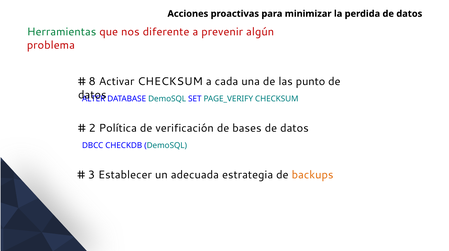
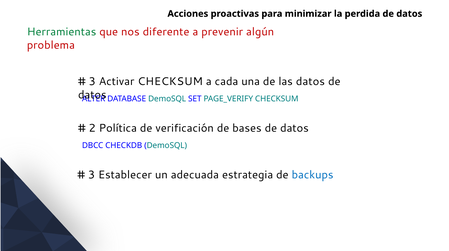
8 at (92, 82): 8 -> 3
las punto: punto -> datos
backups colour: orange -> blue
